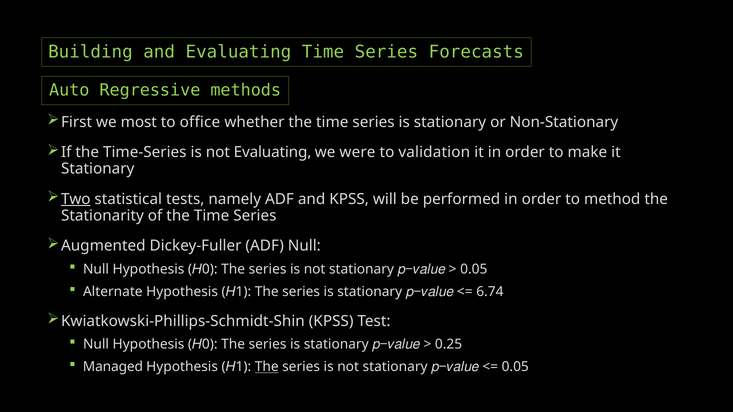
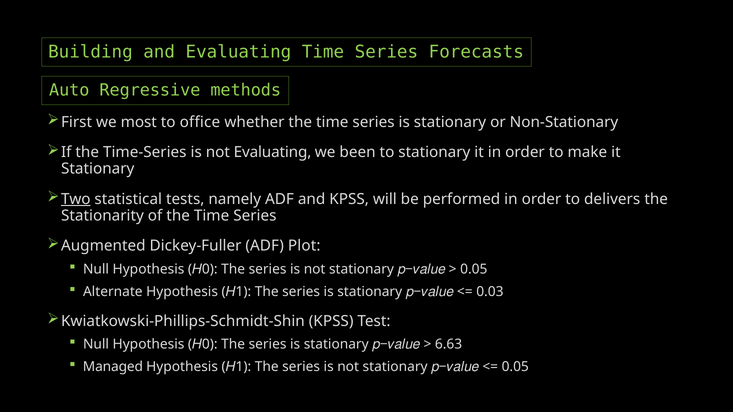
were: were -> been
to validation: validation -> stationary
method: method -> delivers
ADF Null: Null -> Plot
6.74: 6.74 -> 0.03
0.25: 0.25 -> 6.63
The at (267, 367) underline: present -> none
